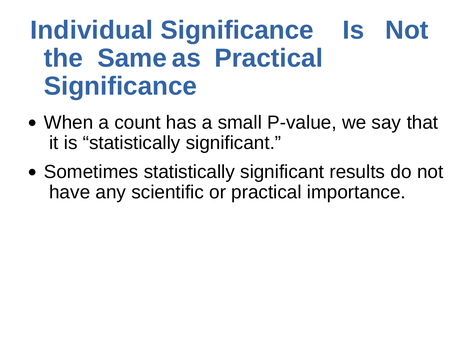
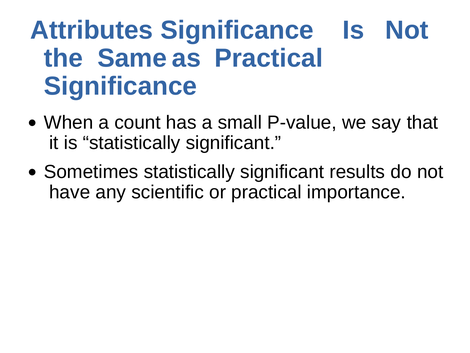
Individual: Individual -> Attributes
